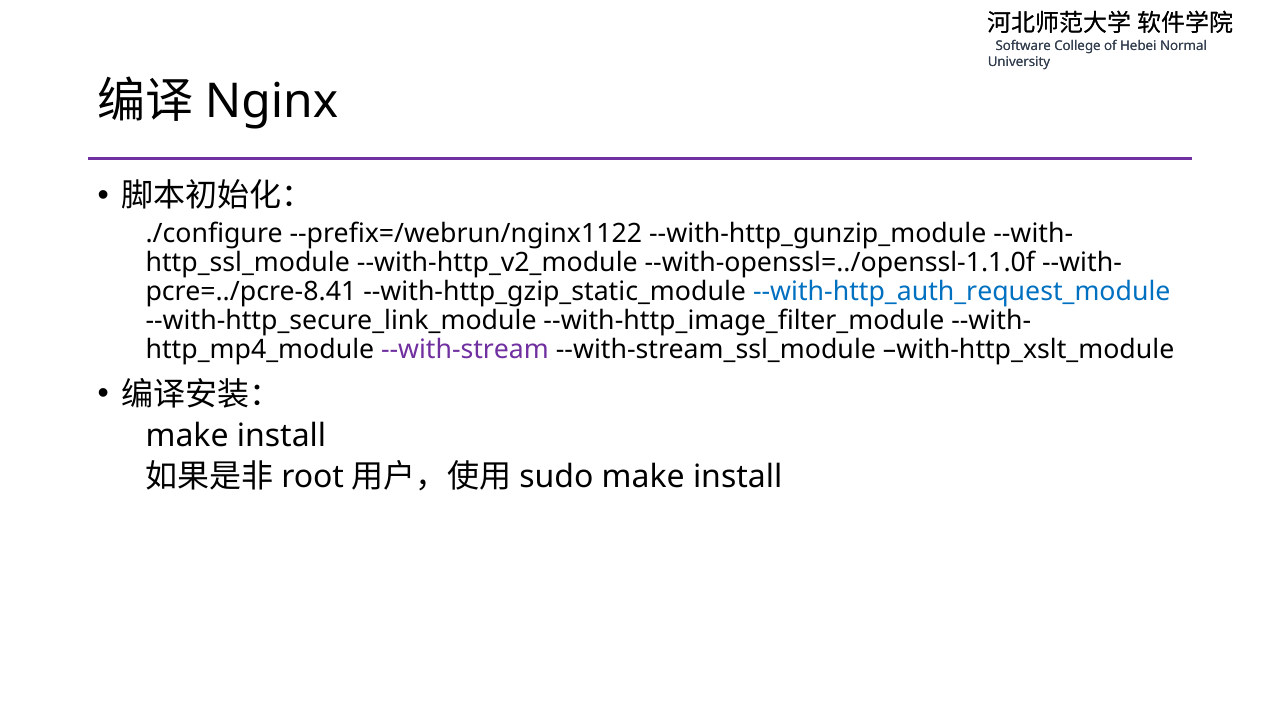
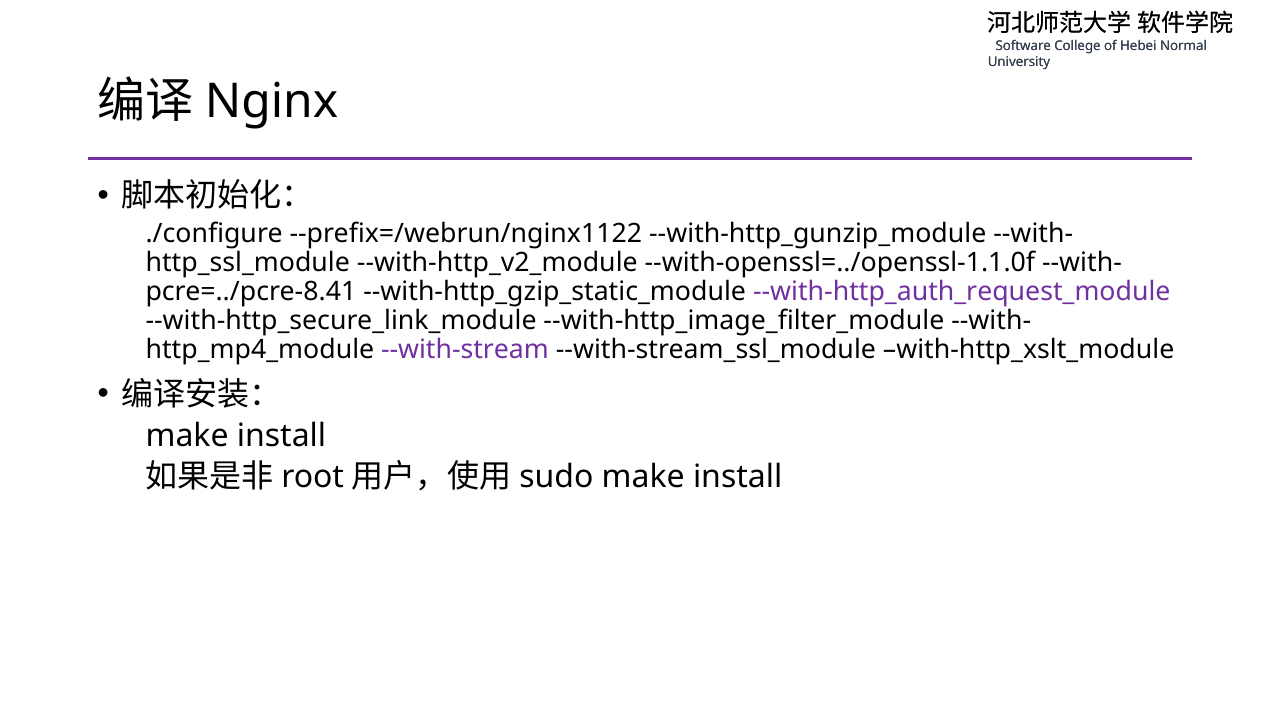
--with-http_auth_request_module colour: blue -> purple
